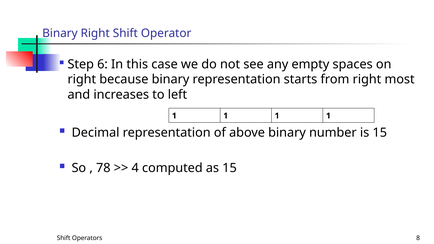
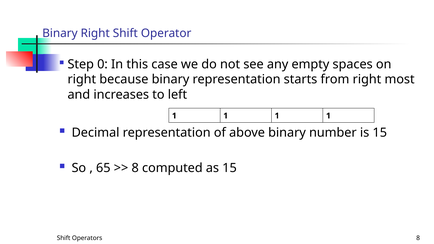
6: 6 -> 0
78: 78 -> 65
4 at (135, 168): 4 -> 8
